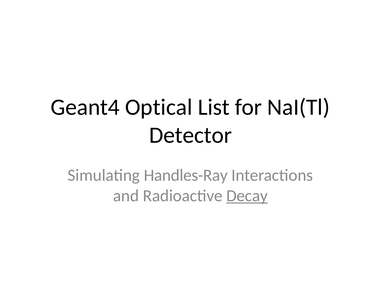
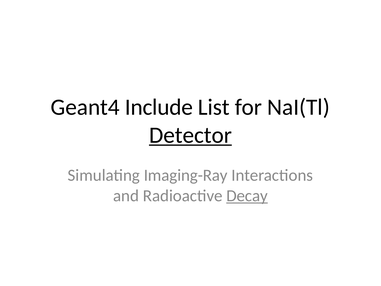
Optical: Optical -> Include
Detector underline: none -> present
Handles-Ray: Handles-Ray -> Imaging-Ray
